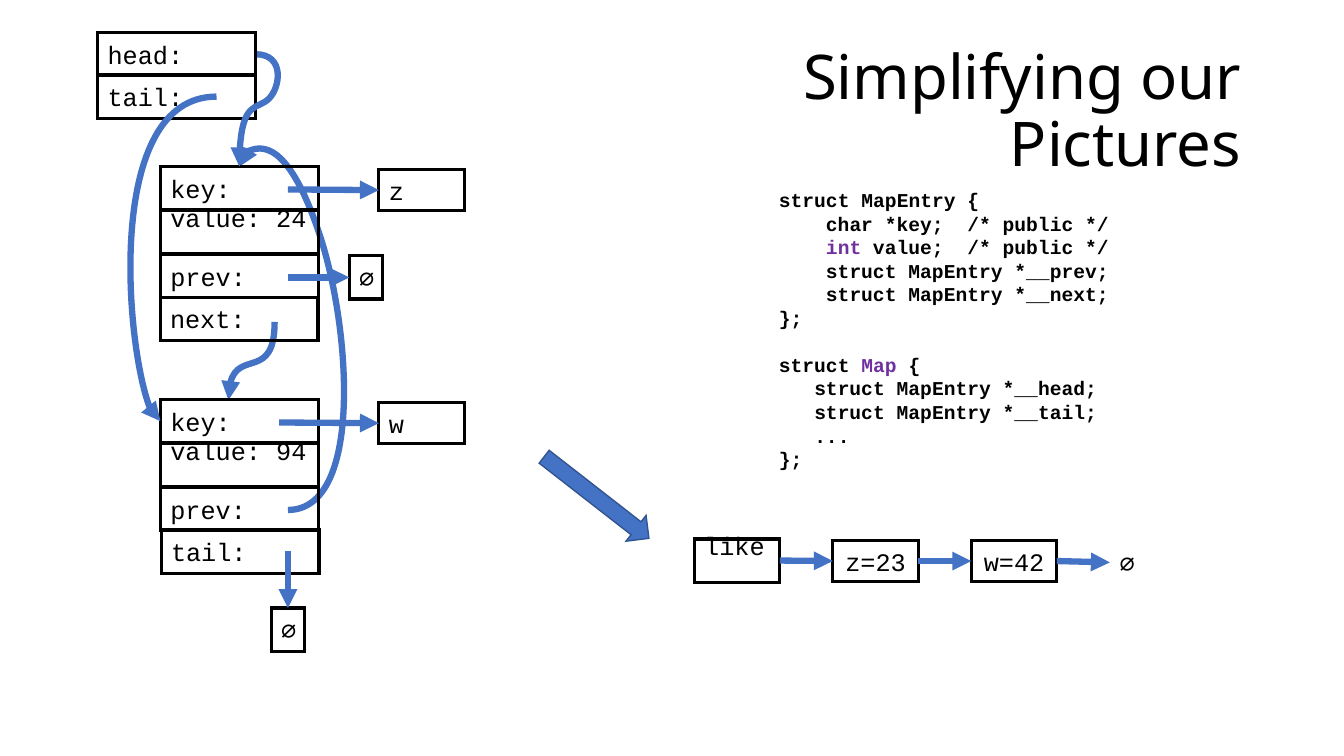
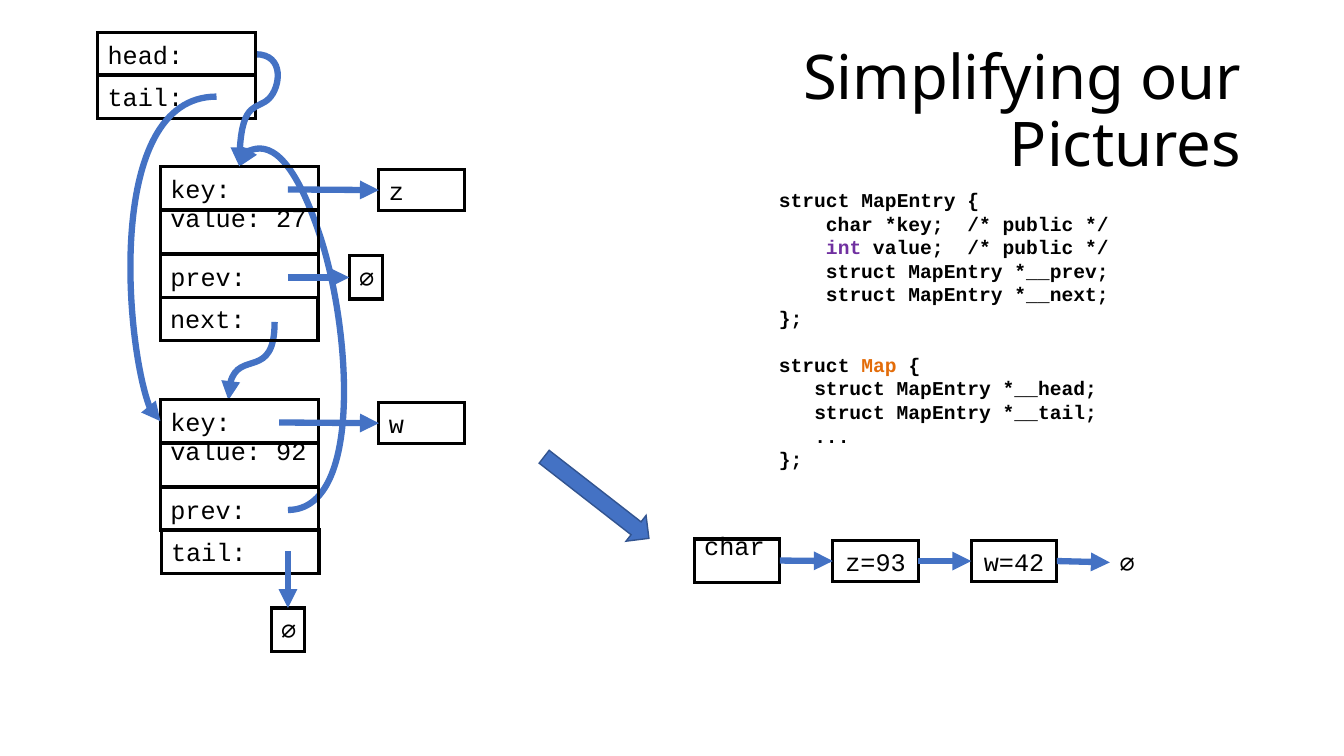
24: 24 -> 27
Map colour: purple -> orange
94: 94 -> 92
like at (734, 547): like -> char
z=23: z=23 -> z=93
